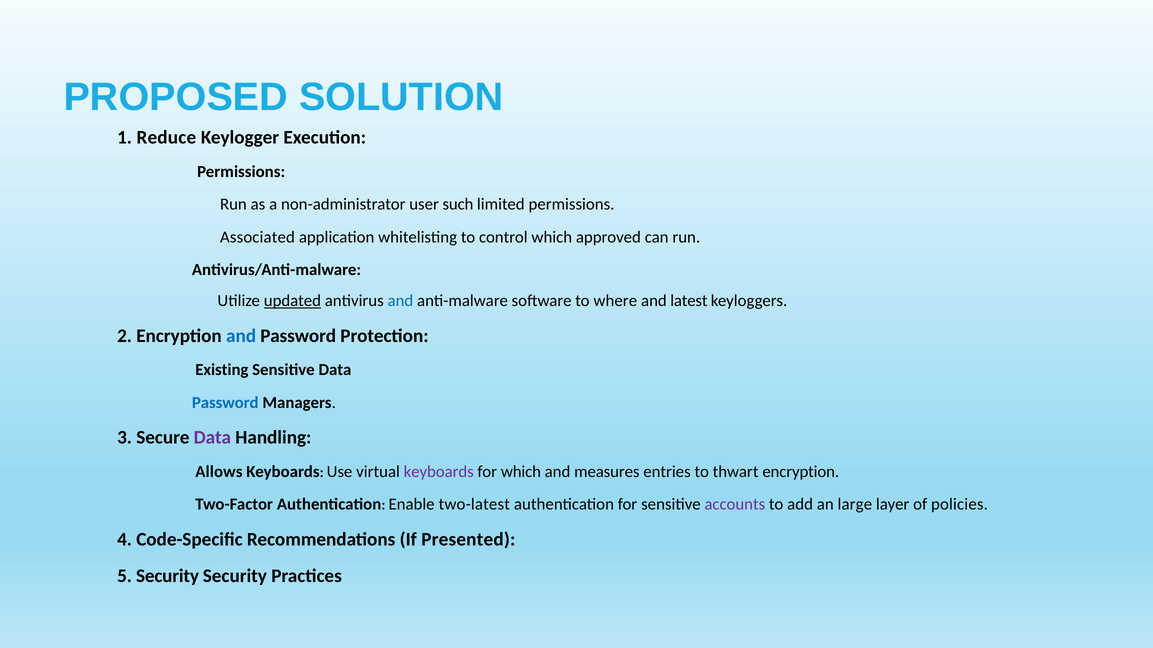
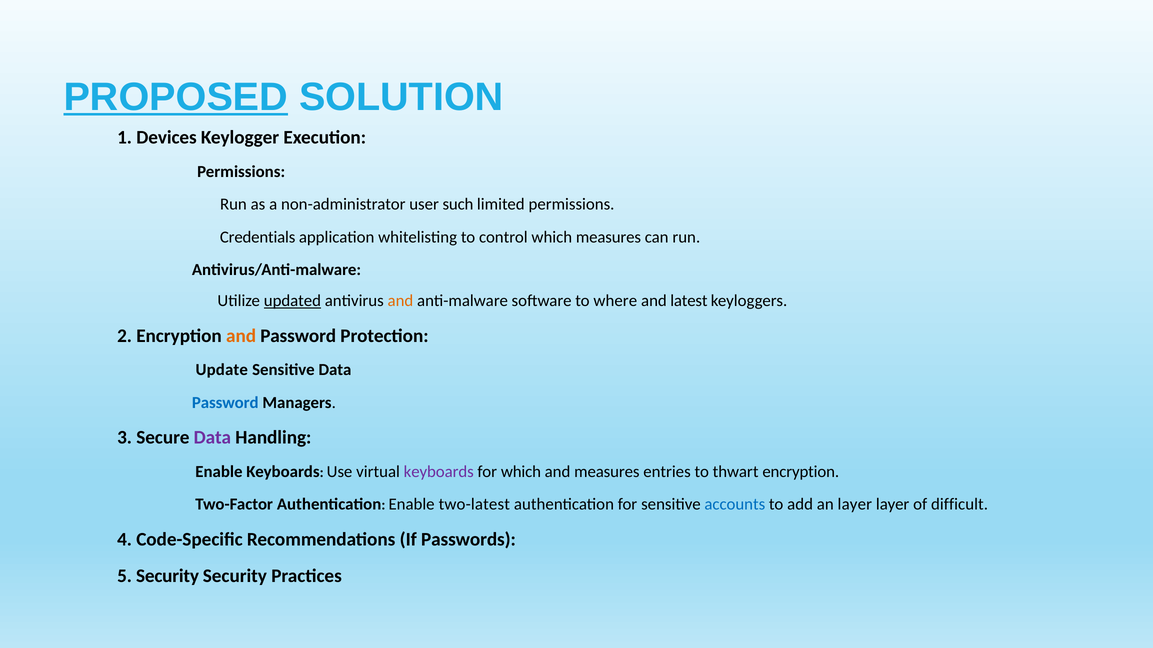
PROPOSED underline: none -> present
Reduce: Reduce -> Devices
Associated: Associated -> Credentials
which approved: approved -> measures
and at (400, 301) colour: blue -> orange
and at (241, 336) colour: blue -> orange
Existing: Existing -> Update
Allows at (219, 472): Allows -> Enable
accounts colour: purple -> blue
an large: large -> layer
policies: policies -> difficult
Presented: Presented -> Passwords
